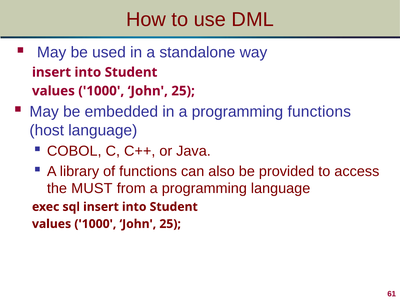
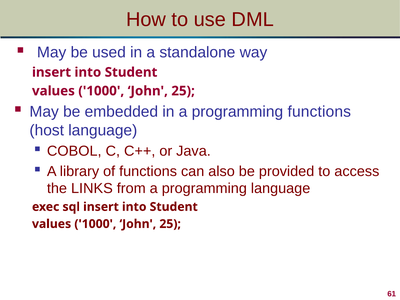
MUST: MUST -> LINKS
